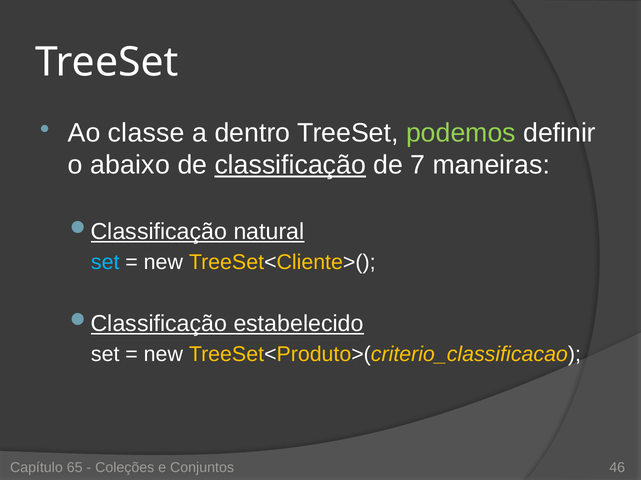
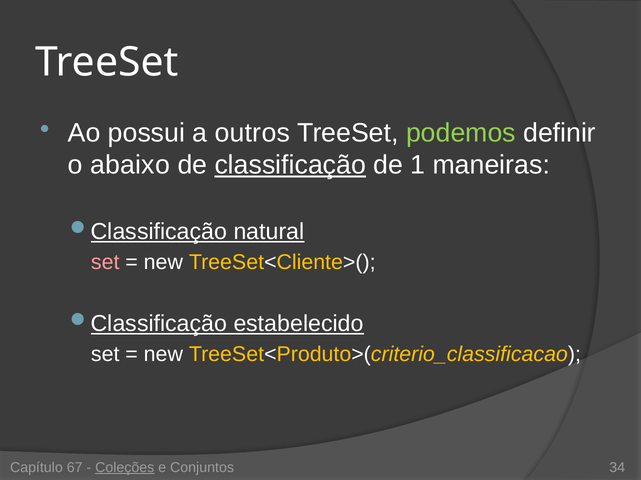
classe: classe -> possui
dentro: dentro -> outros
7: 7 -> 1
set at (105, 263) colour: light blue -> pink
65: 65 -> 67
Coleções underline: none -> present
46: 46 -> 34
